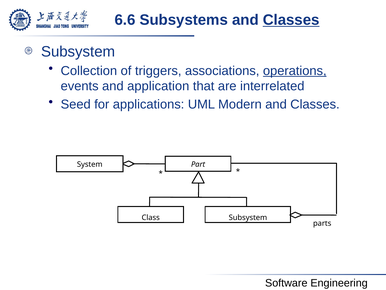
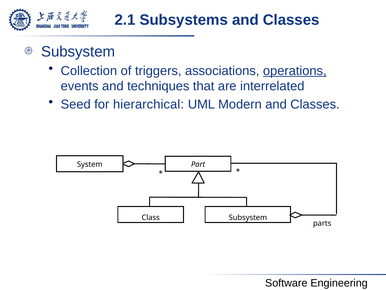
6.6: 6.6 -> 2.1
Classes at (291, 20) underline: present -> none
application: application -> techniques
applications: applications -> hierarchical
